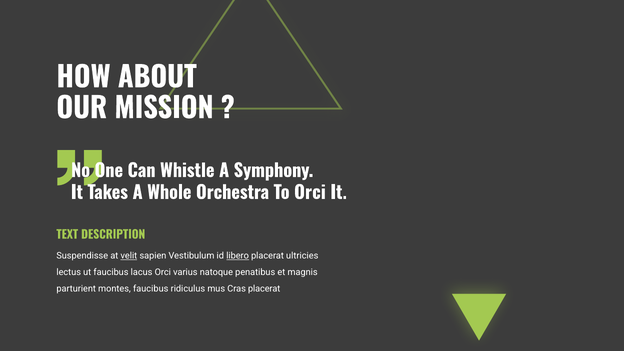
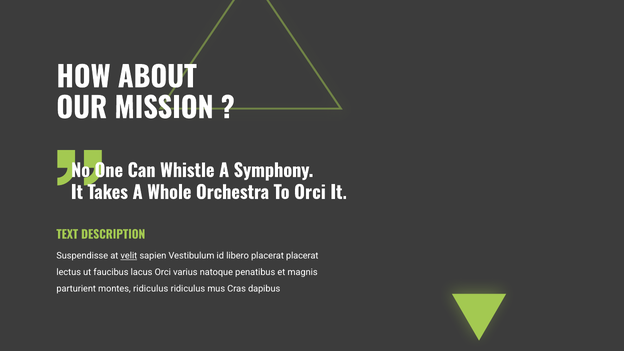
libero underline: present -> none
placerat ultricies: ultricies -> placerat
montes faucibus: faucibus -> ridiculus
Cras placerat: placerat -> dapibus
